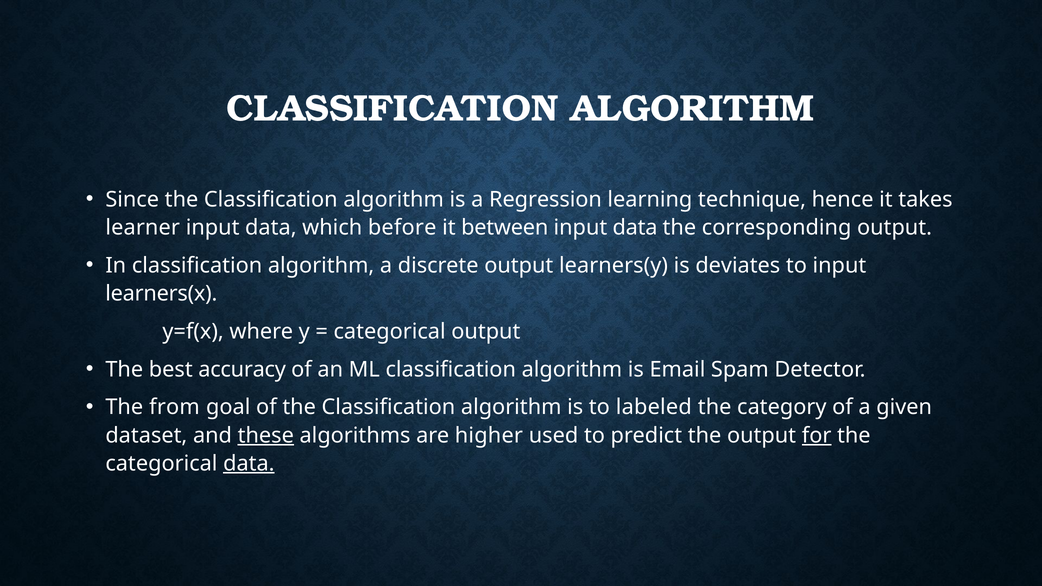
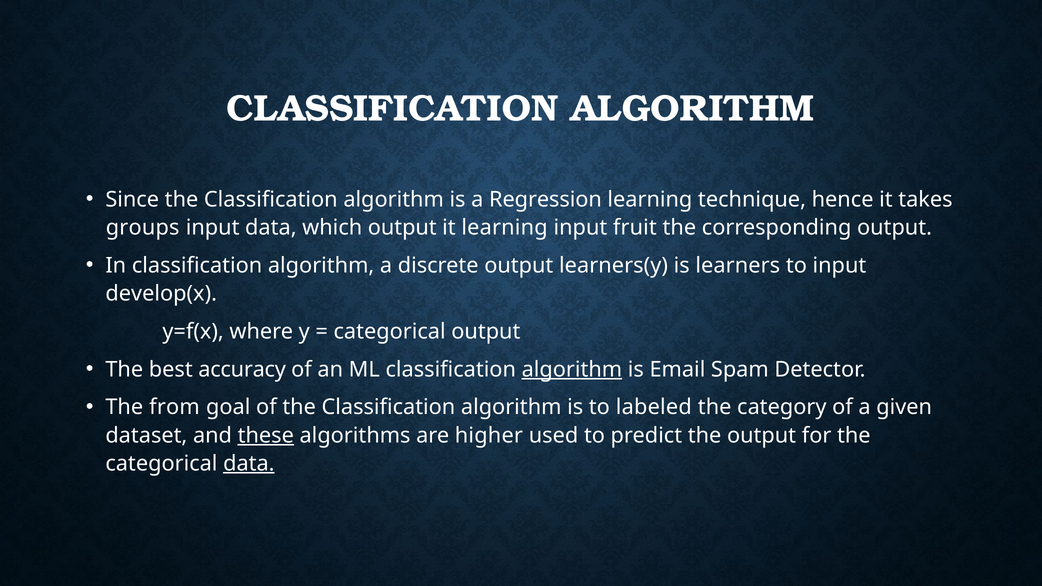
learner: learner -> groups
which before: before -> output
it between: between -> learning
data at (635, 228): data -> fruit
deviates: deviates -> learners
learners(x: learners(x -> develop(x
algorithm at (572, 370) underline: none -> present
for underline: present -> none
